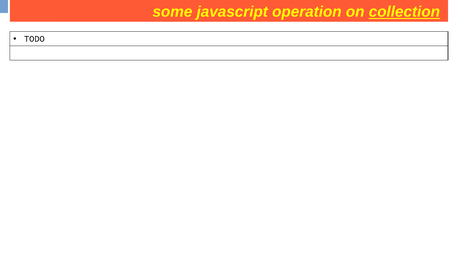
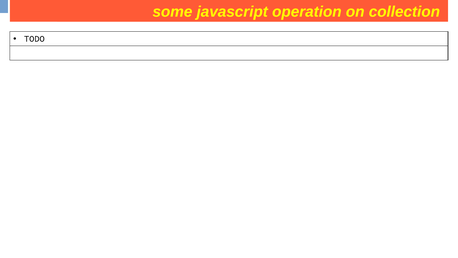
collection at (404, 12) underline: present -> none
